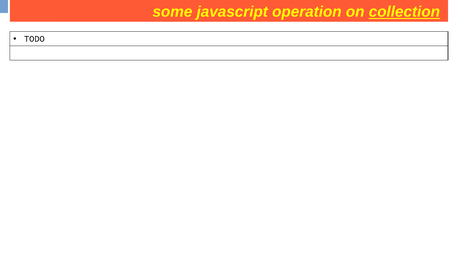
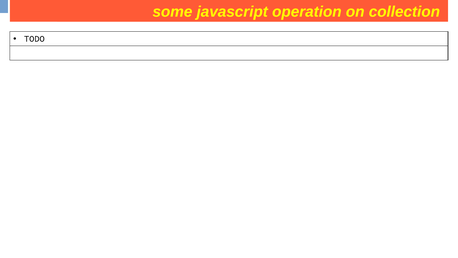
collection at (404, 12) underline: present -> none
